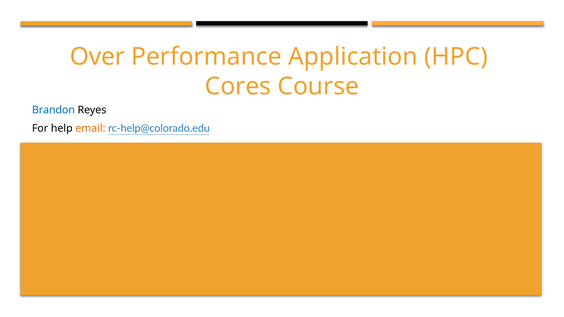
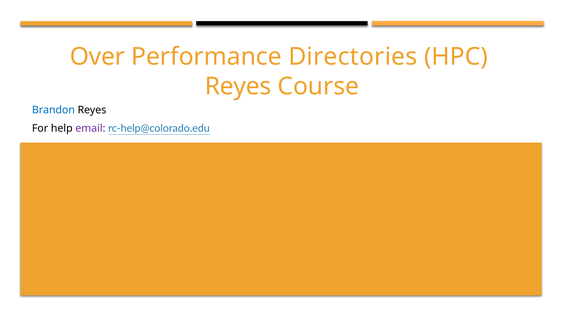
Application: Application -> Directories
Cores at (238, 86): Cores -> Reyes
email colour: orange -> purple
